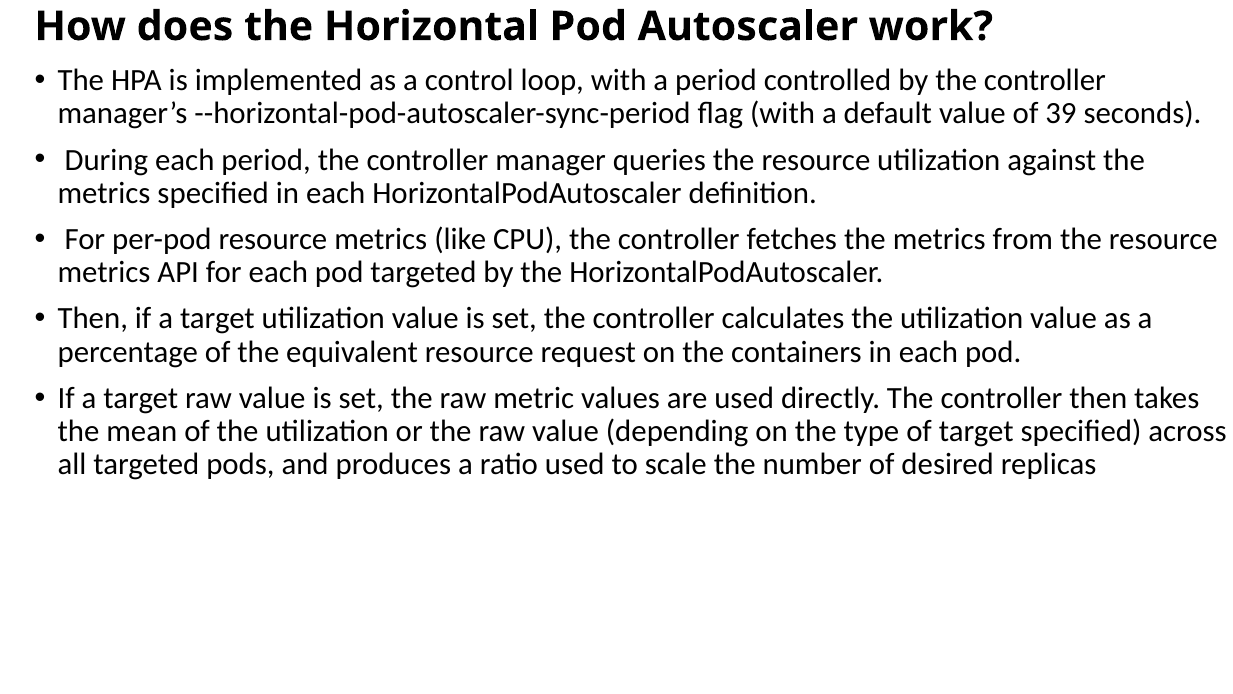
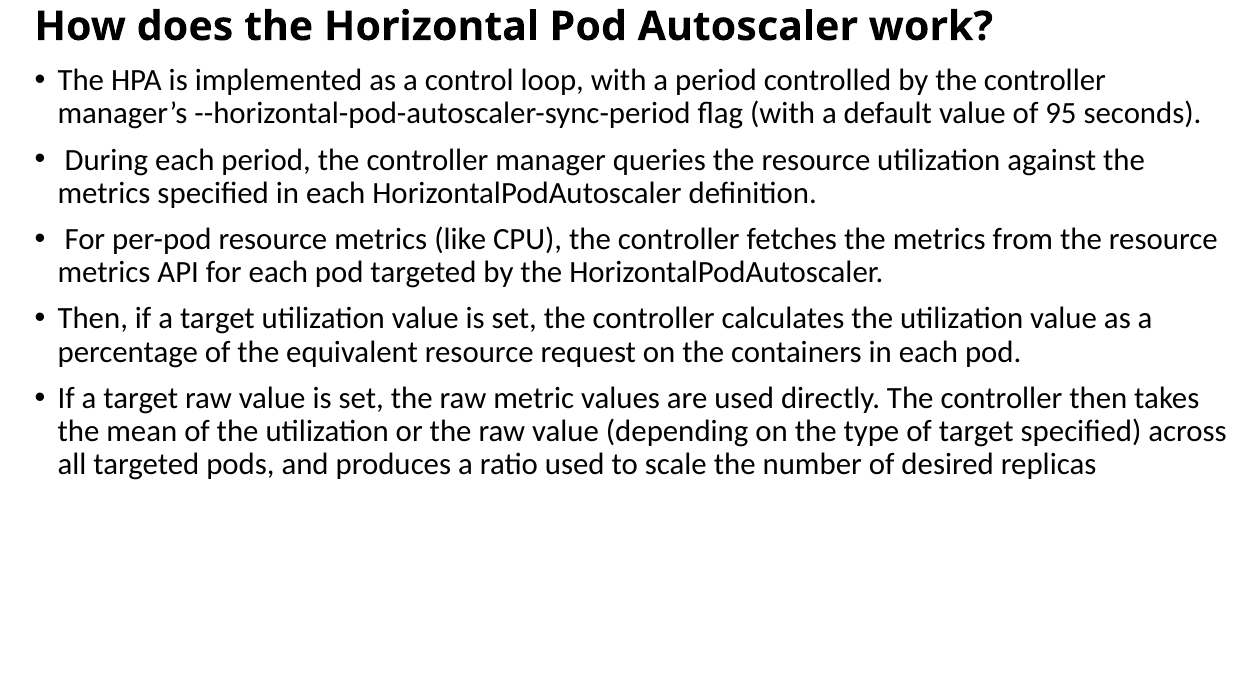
39: 39 -> 95
